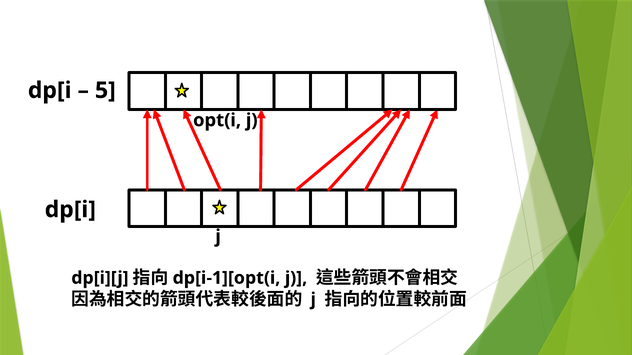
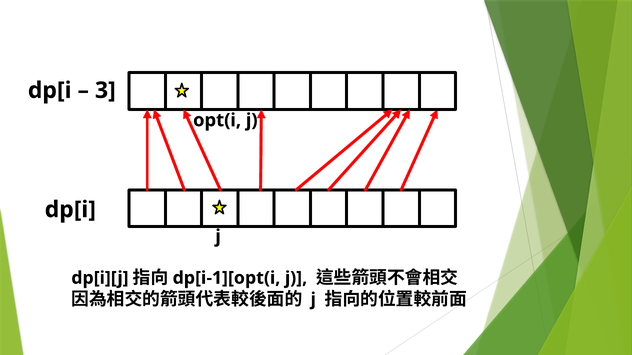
5: 5 -> 3
